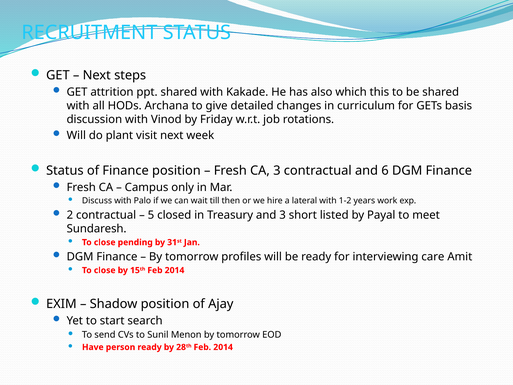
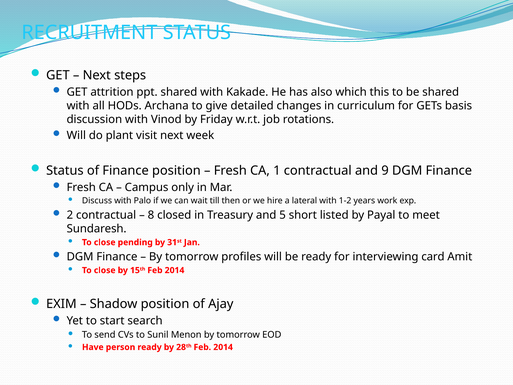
CA 3: 3 -> 1
6: 6 -> 9
5: 5 -> 8
and 3: 3 -> 5
care: care -> card
